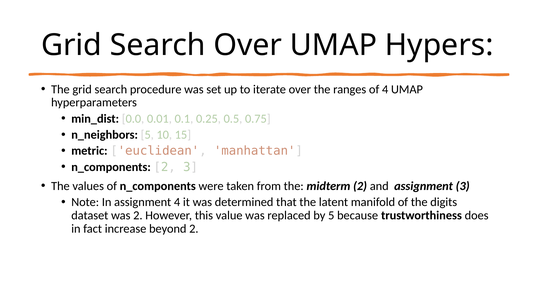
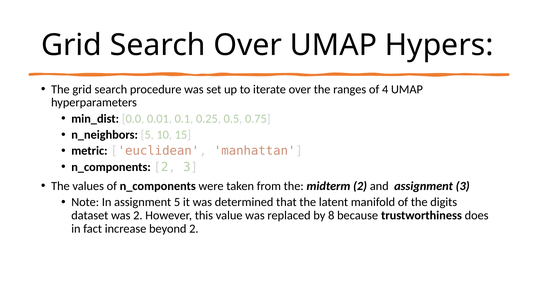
assignment 4: 4 -> 5
by 5: 5 -> 8
